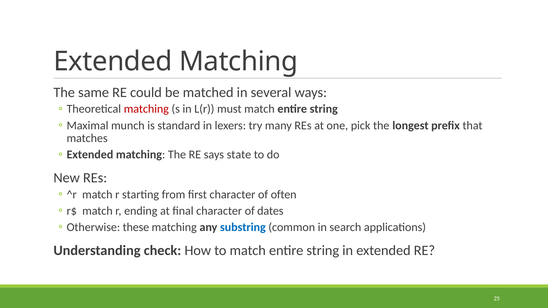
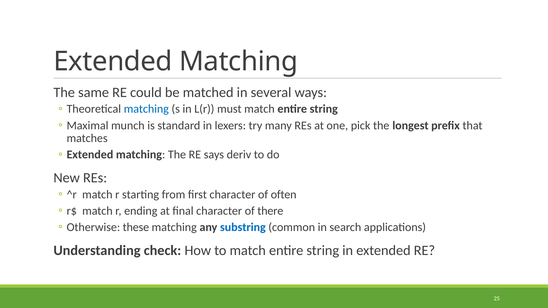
matching at (146, 109) colour: red -> blue
state: state -> deriv
dates: dates -> there
